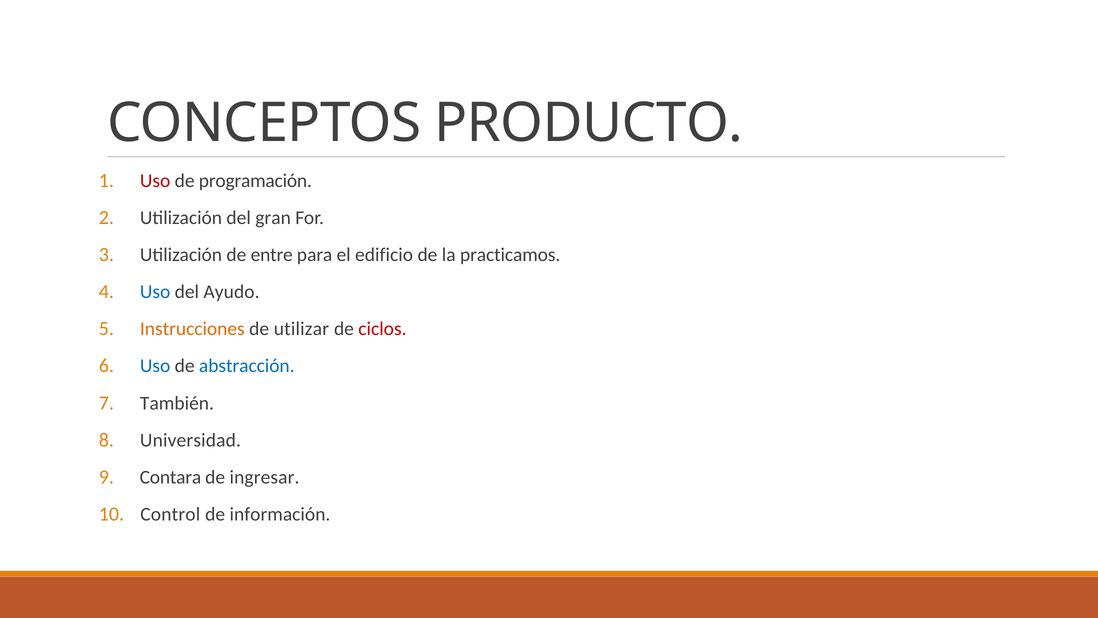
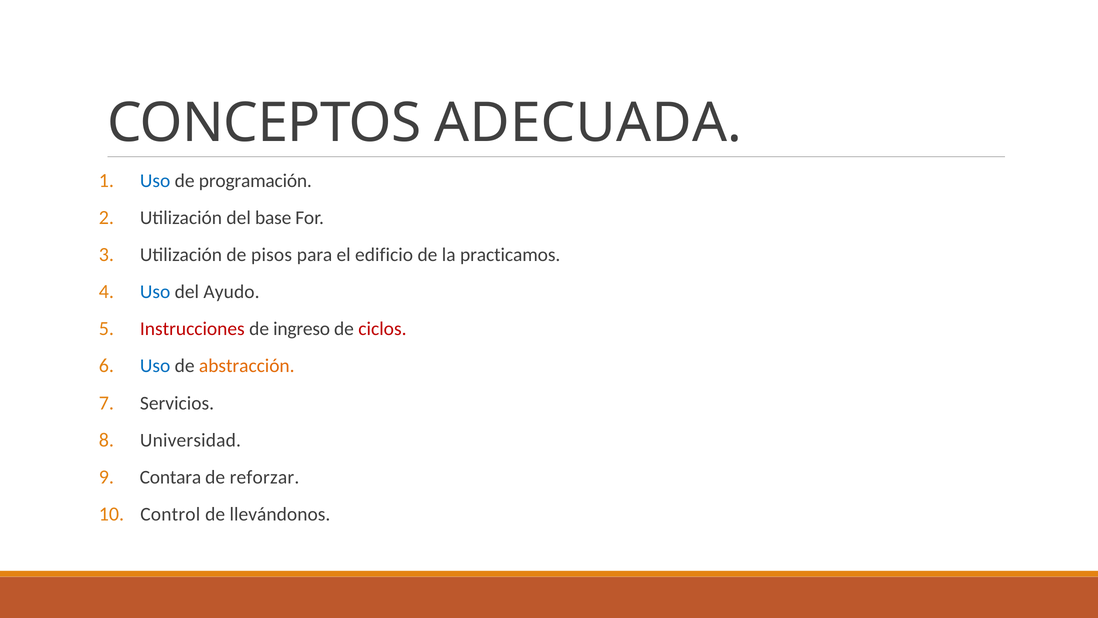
PRODUCTO: PRODUCTO -> ADECUADA
Uso at (155, 181) colour: red -> blue
gran: gran -> base
entre: entre -> pisos
Instrucciones colour: orange -> red
utilizar: utilizar -> ingreso
abstracción colour: blue -> orange
También: También -> Servicios
ingresar: ingresar -> reforzar
información: información -> llevándonos
